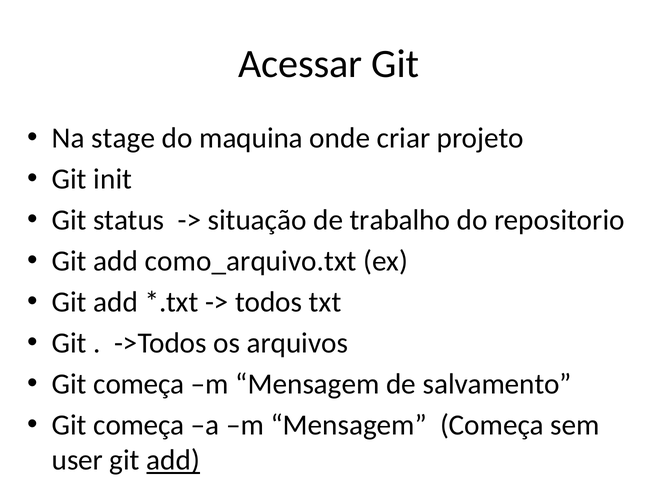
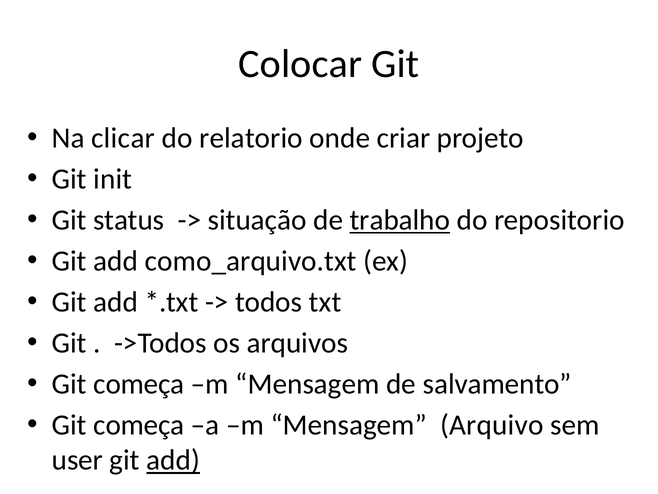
Acessar: Acessar -> Colocar
stage: stage -> clicar
maquina: maquina -> relatorio
trabalho underline: none -> present
Mensagem Começa: Começa -> Arquivo
